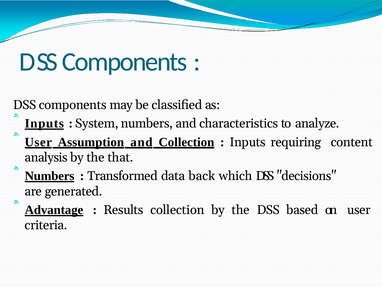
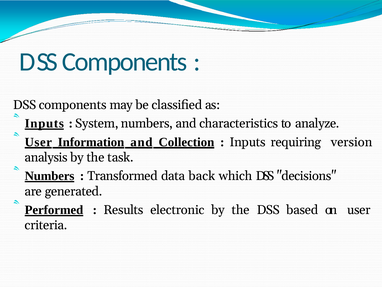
Assumption: Assumption -> Information
content: content -> version
that: that -> task
Advantage: Advantage -> Performed
Results collection: collection -> electronic
